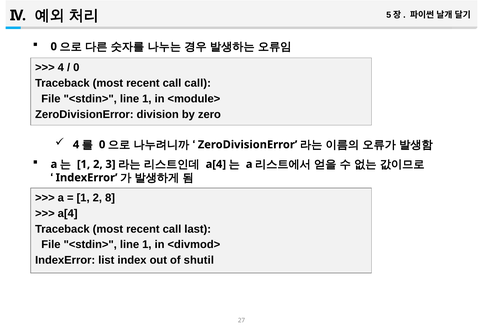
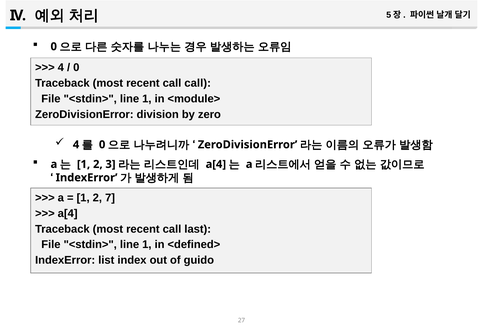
8: 8 -> 7
<divmod>: <divmod> -> <defined>
shutil: shutil -> guido
